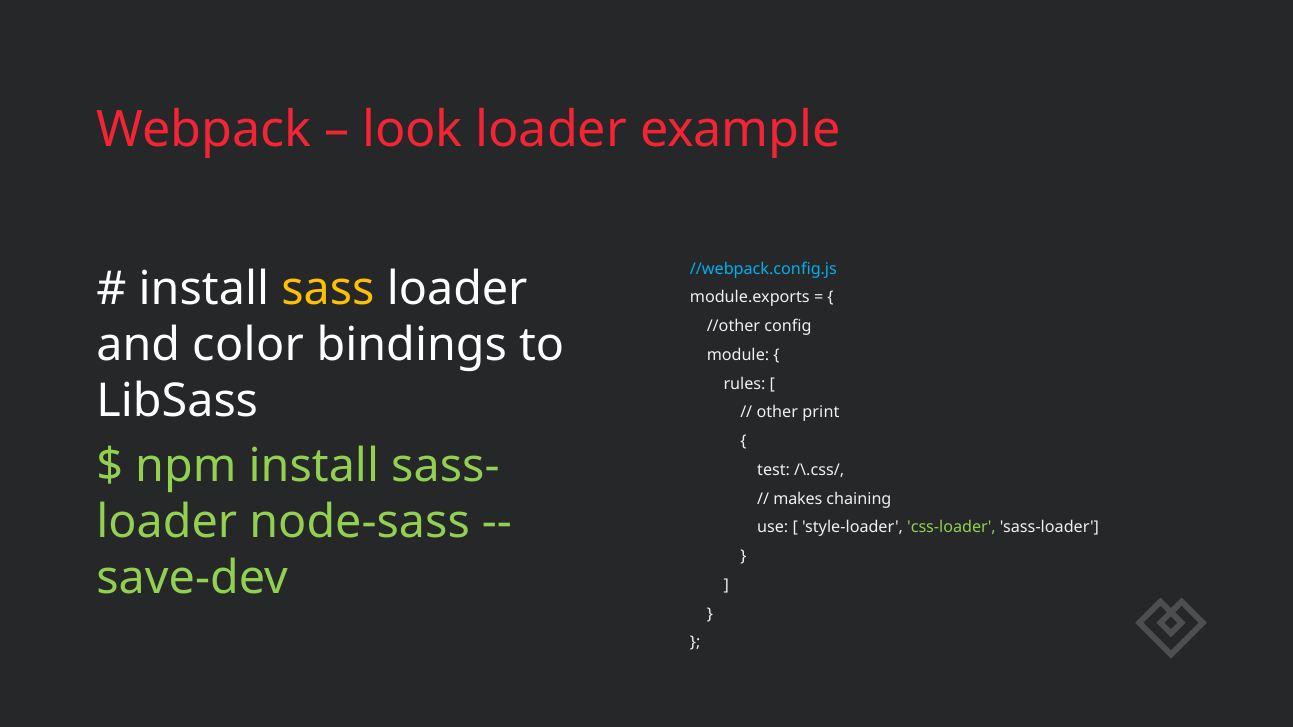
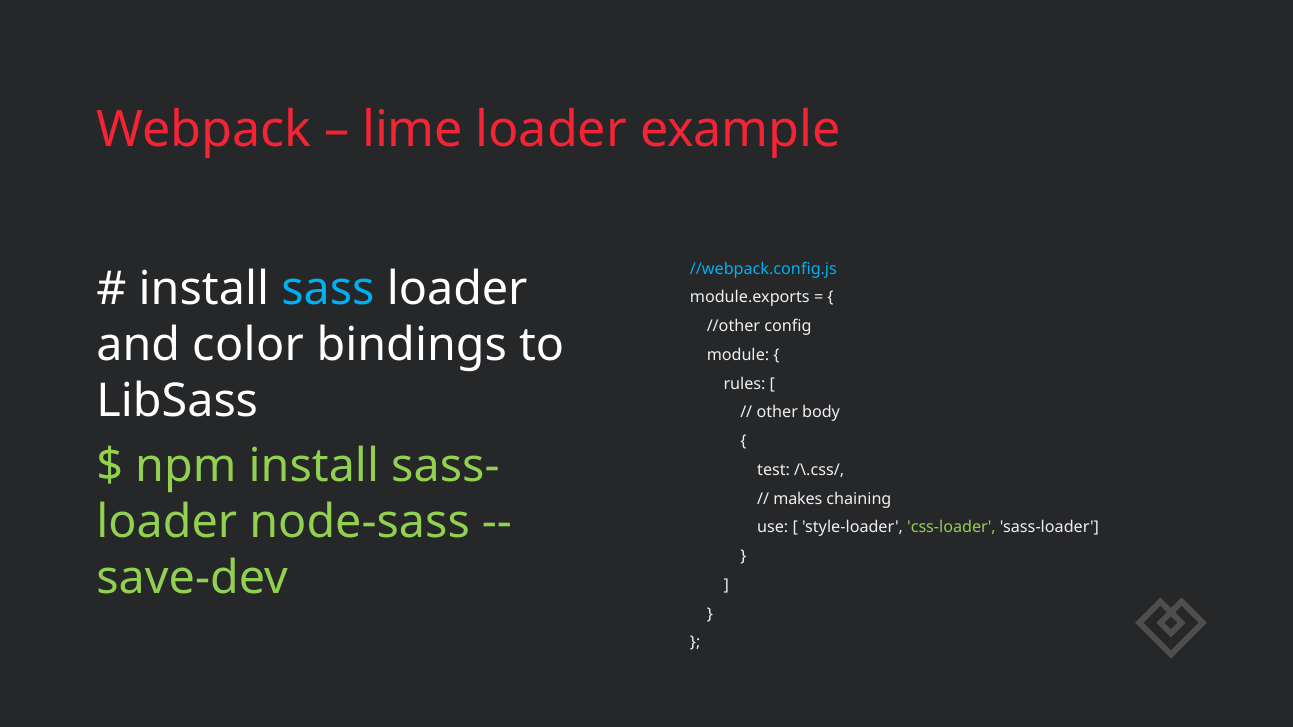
look: look -> lime
sass colour: yellow -> light blue
print: print -> body
